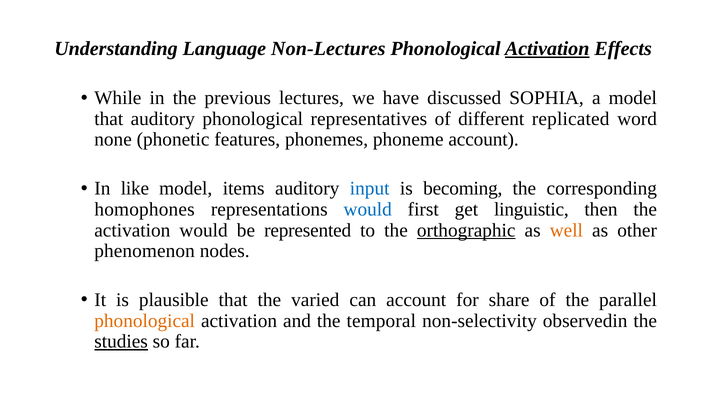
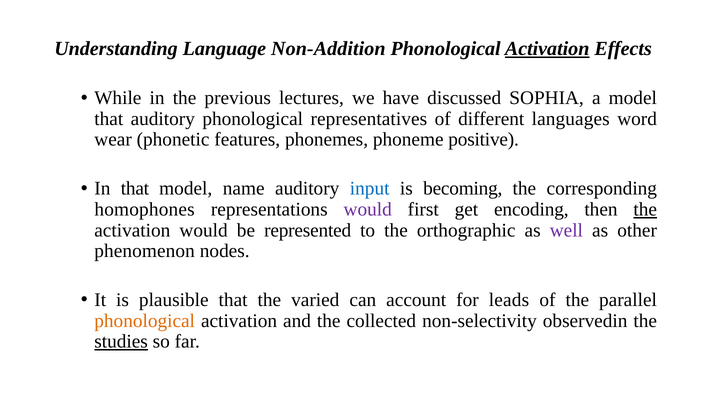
Non-Lectures: Non-Lectures -> Non-Addition
replicated: replicated -> languages
none: none -> wear
phoneme account: account -> positive
In like: like -> that
items: items -> name
would at (368, 210) colour: blue -> purple
linguistic: linguistic -> encoding
the at (645, 210) underline: none -> present
orthographic underline: present -> none
well colour: orange -> purple
share: share -> leads
temporal: temporal -> collected
